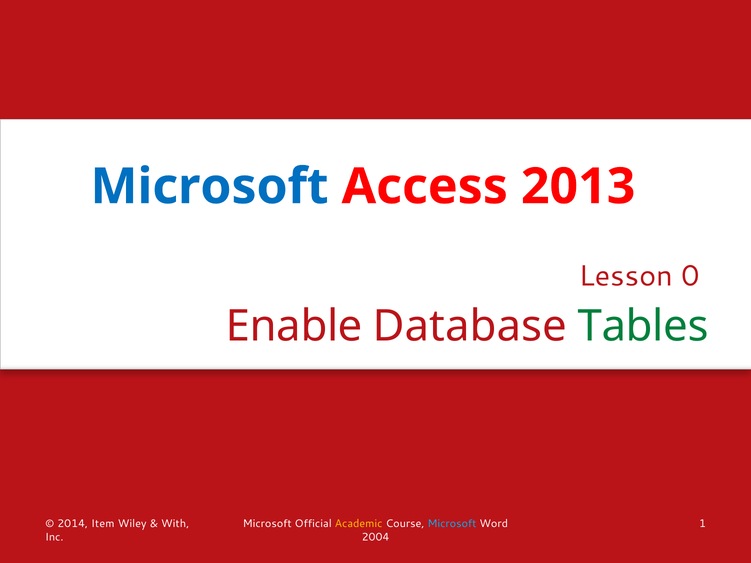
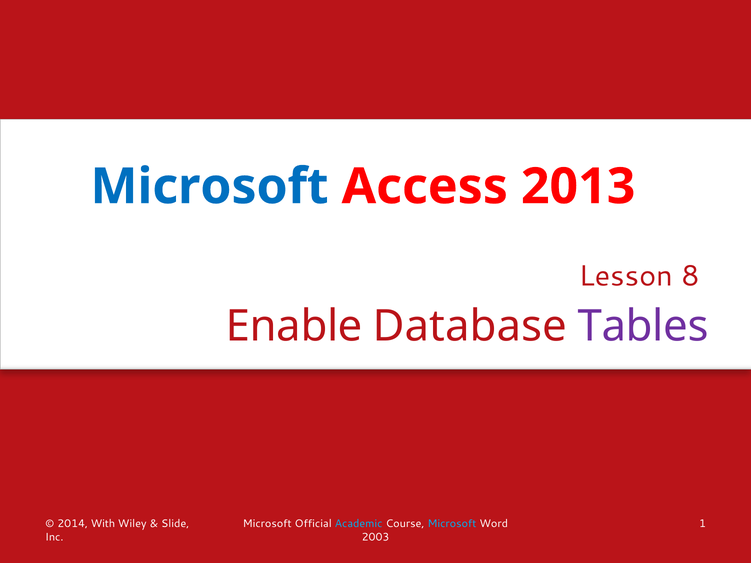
0: 0 -> 8
Tables colour: green -> purple
Item: Item -> With
With: With -> Slide
Academic colour: yellow -> light blue
2004: 2004 -> 2003
